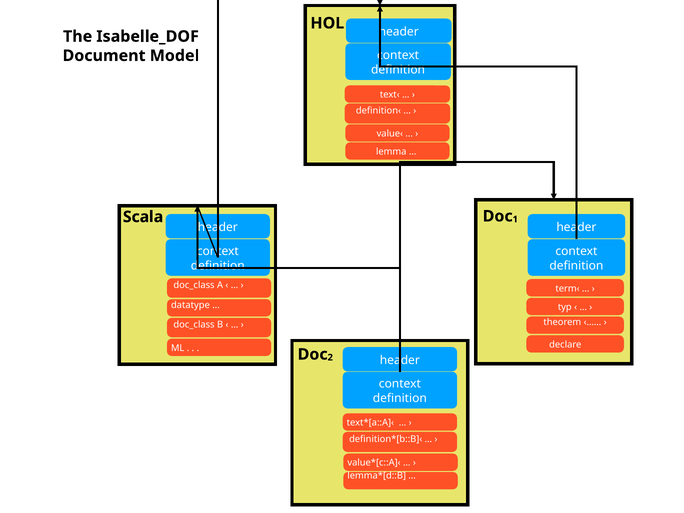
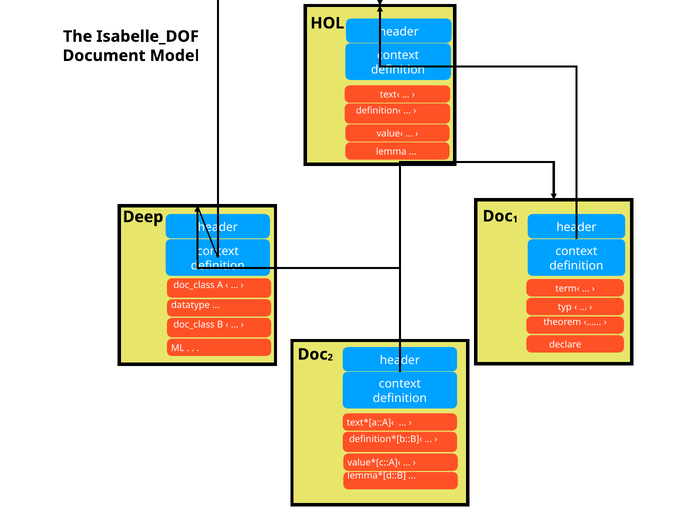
Scala: Scala -> Deep
